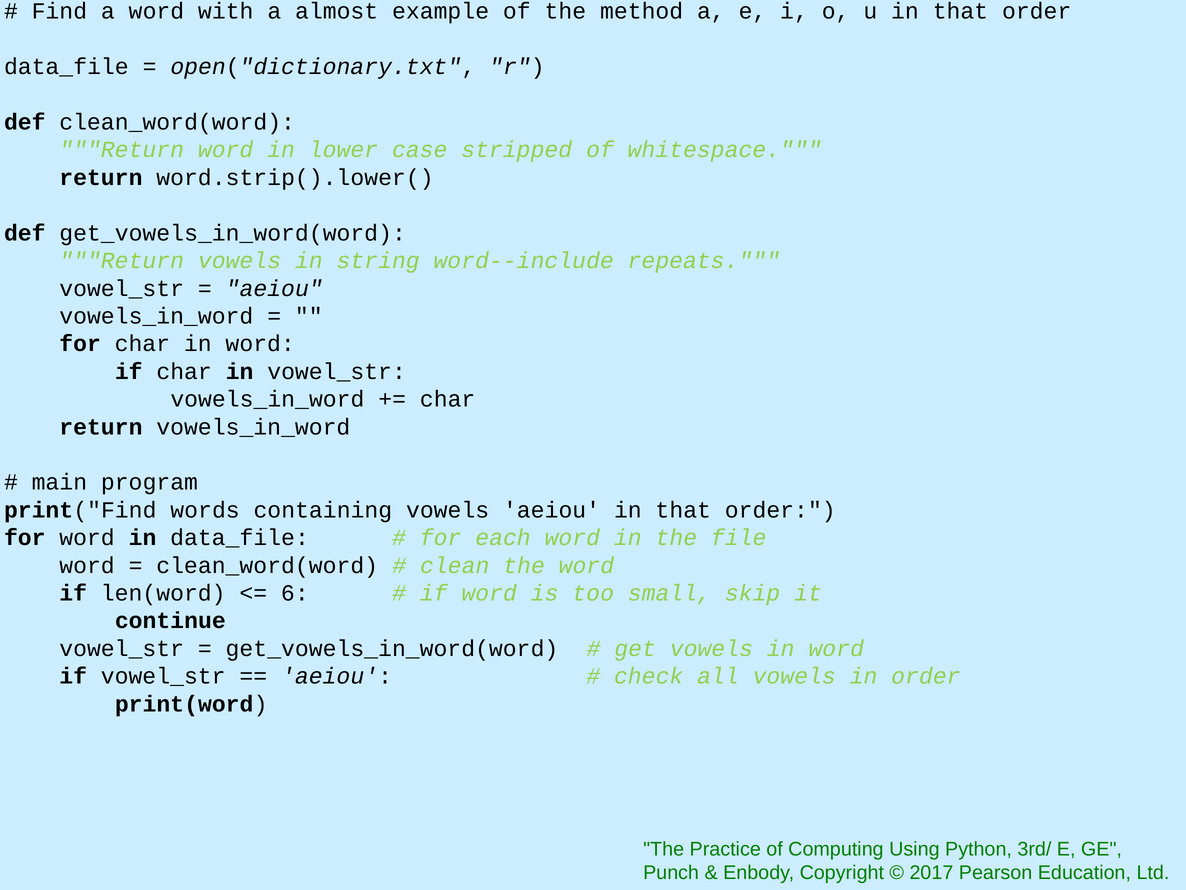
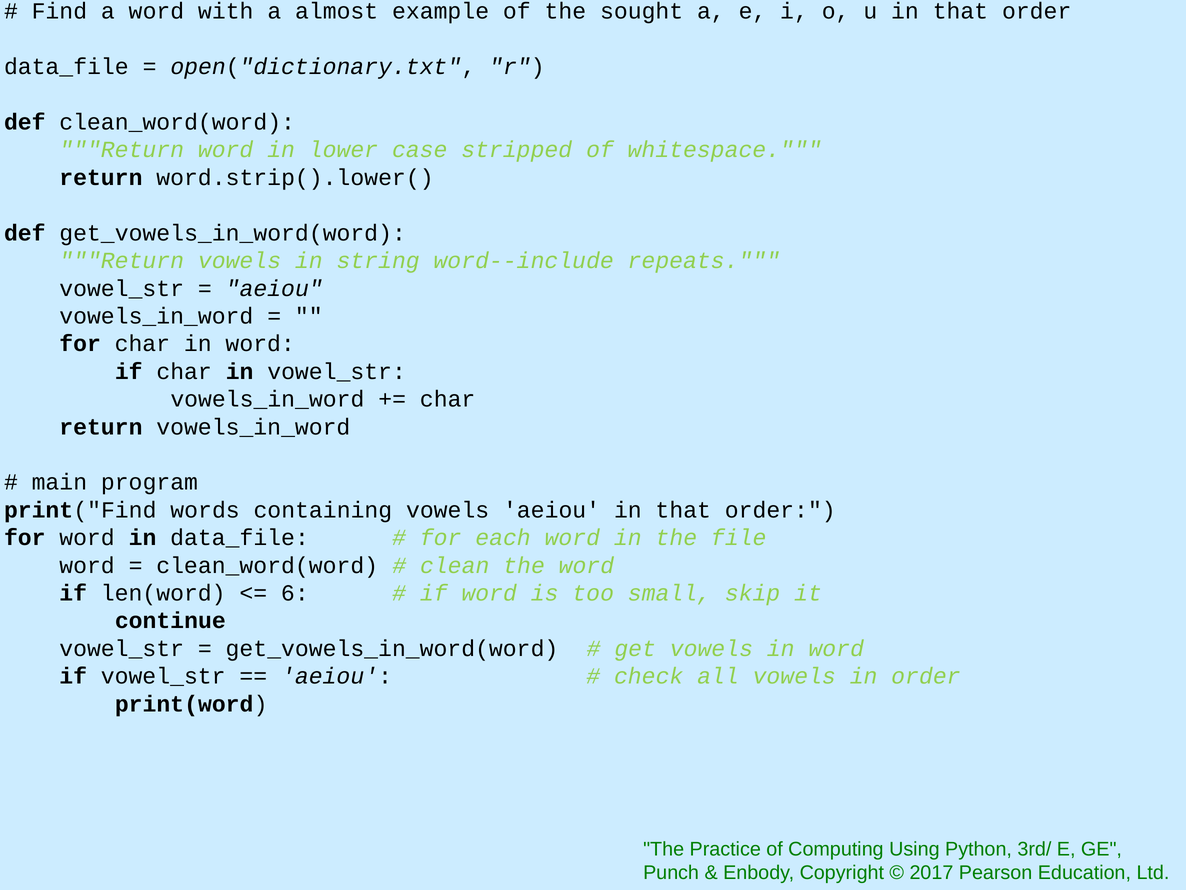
method: method -> sought
